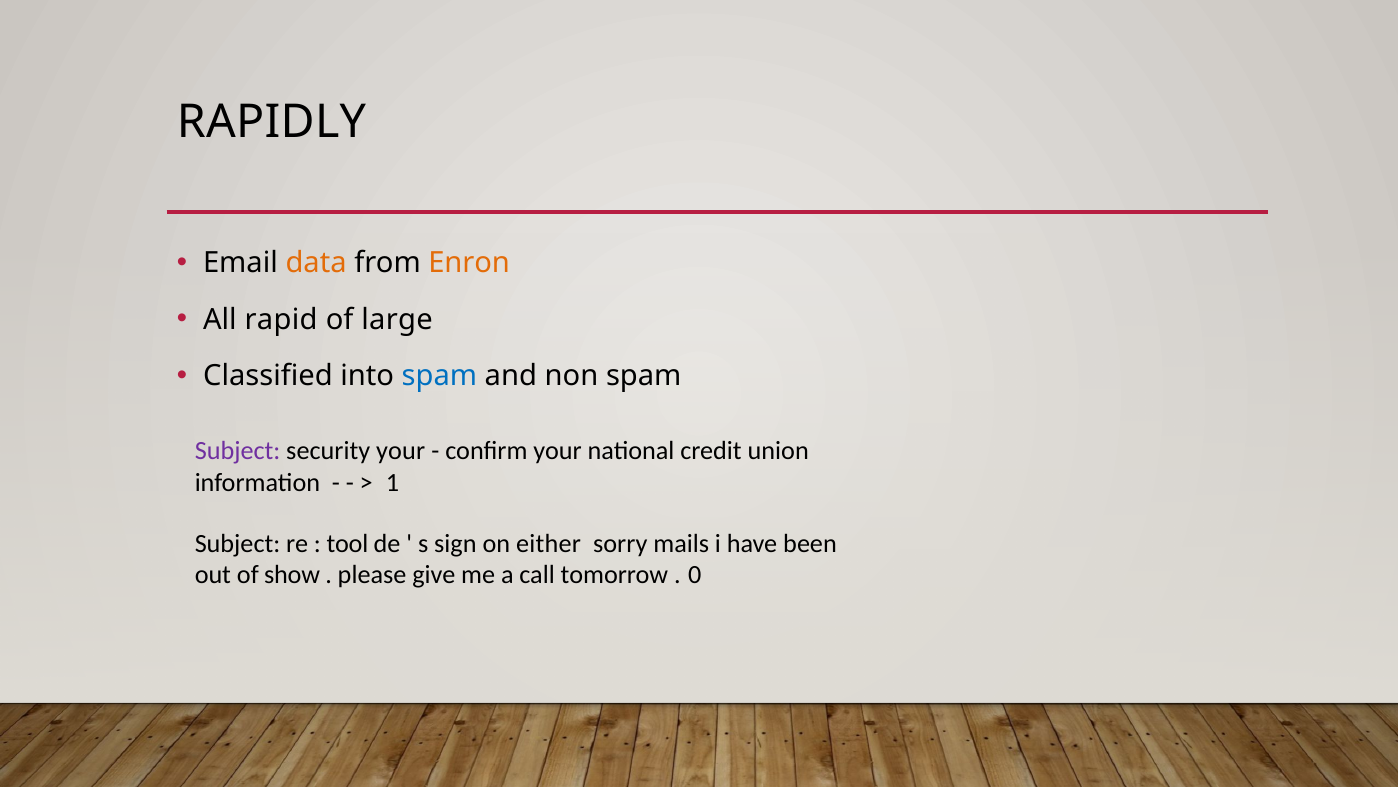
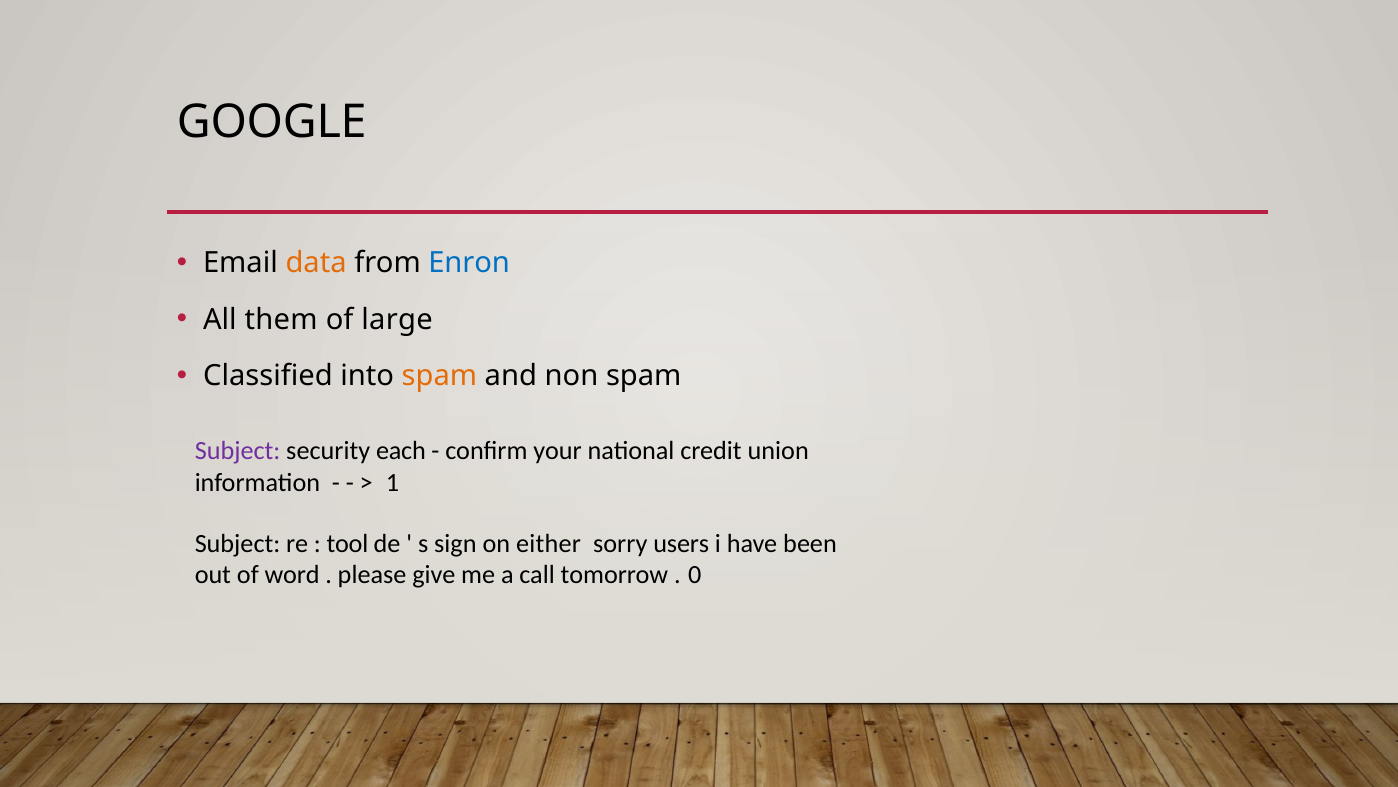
RAPIDLY: RAPIDLY -> GOOGLE
Enron colour: orange -> blue
rapid: rapid -> them
spam at (439, 376) colour: blue -> orange
security your: your -> each
mails: mails -> users
show: show -> word
